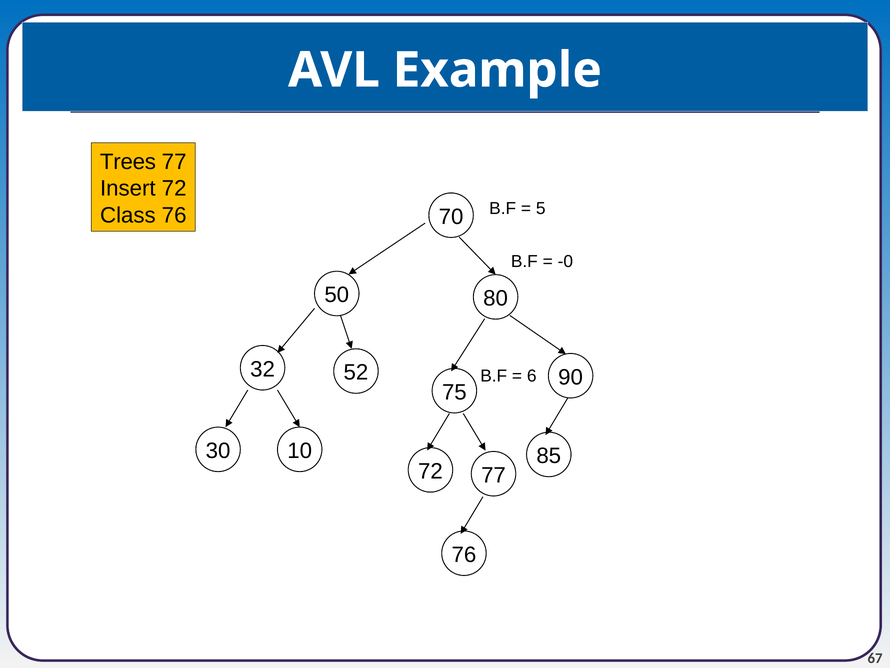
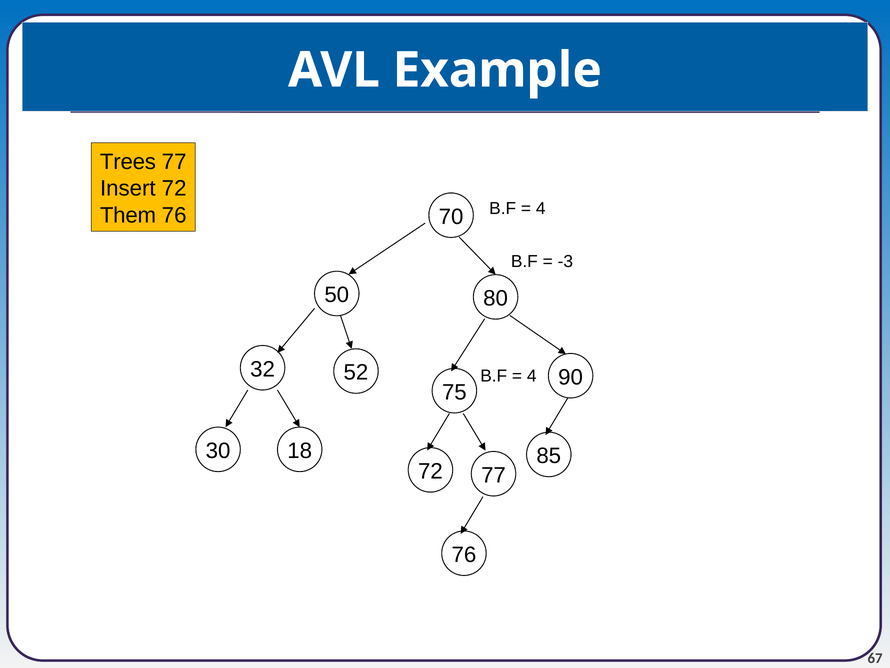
5 at (541, 208): 5 -> 4
Class: Class -> Them
-0: -0 -> -3
6 at (532, 376): 6 -> 4
10: 10 -> 18
